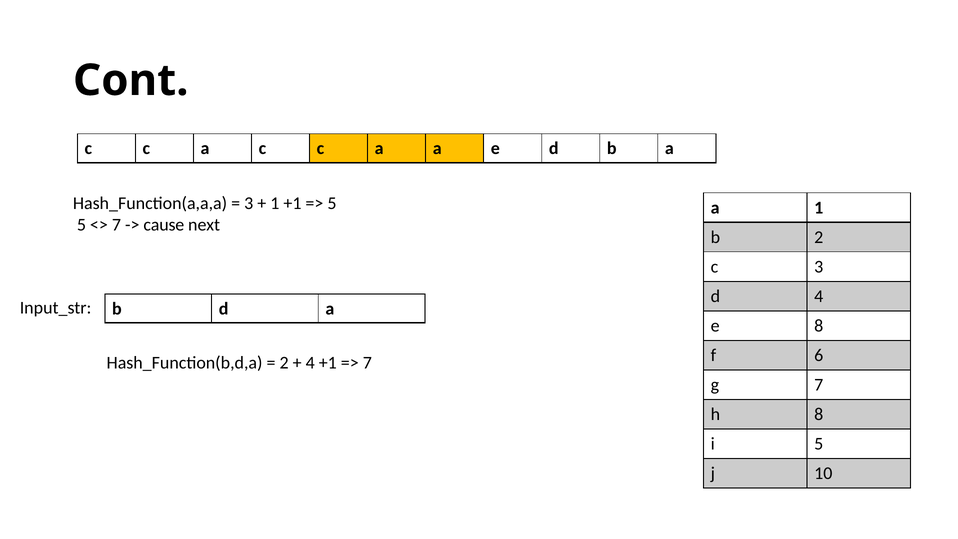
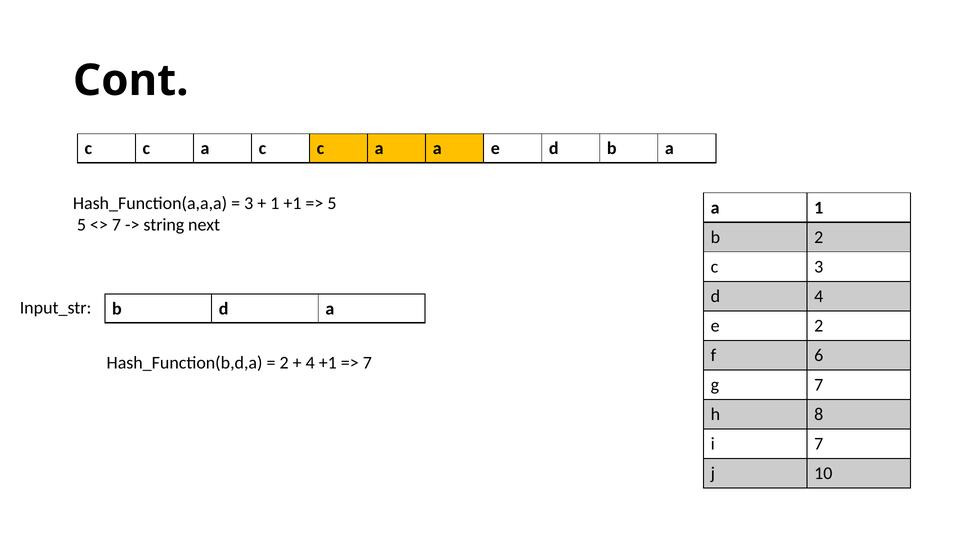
cause: cause -> string
e 8: 8 -> 2
i 5: 5 -> 7
